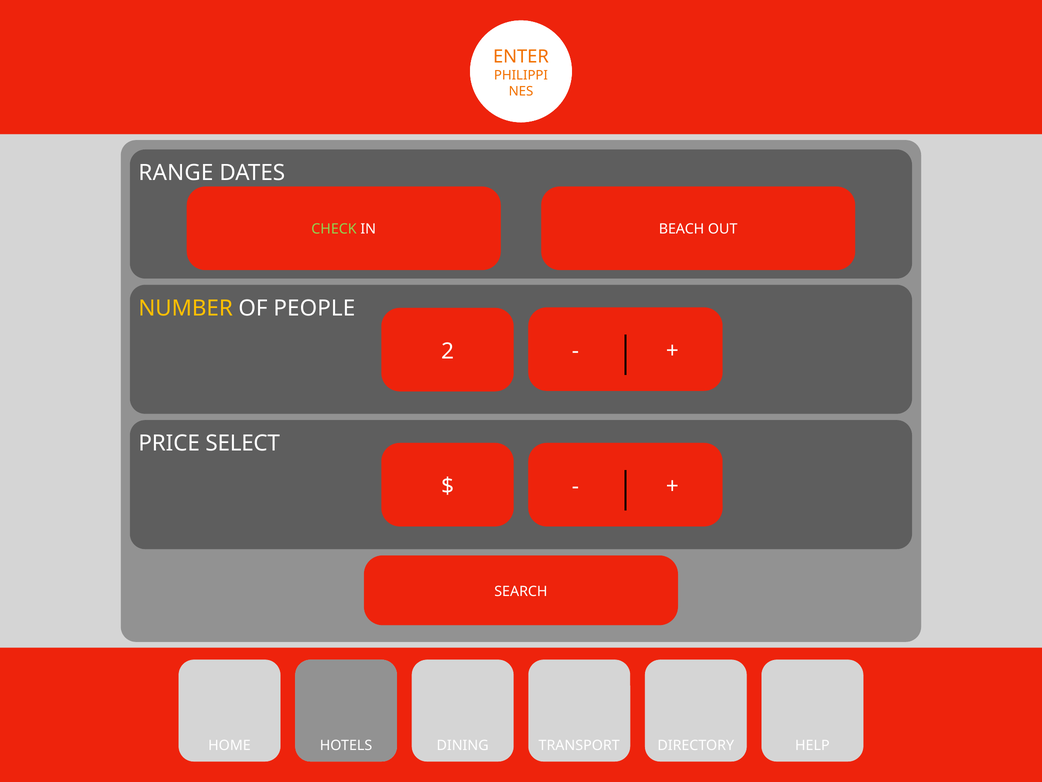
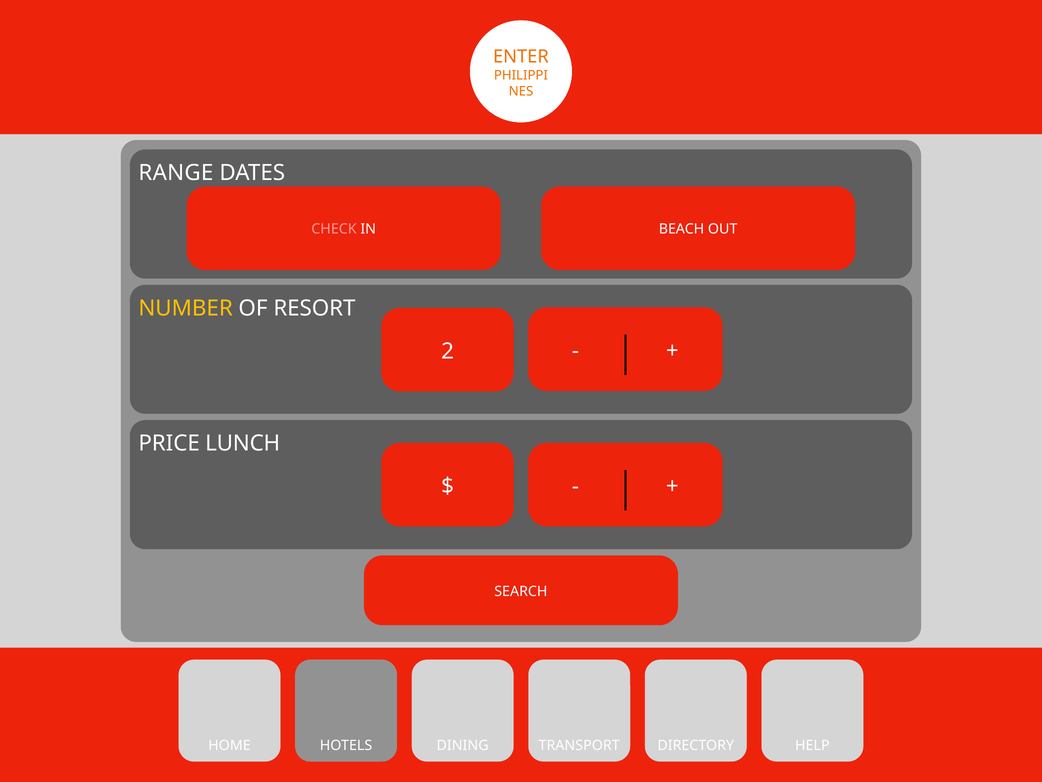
CHECK colour: light green -> pink
PEOPLE: PEOPLE -> RESORT
SELECT: SELECT -> LUNCH
